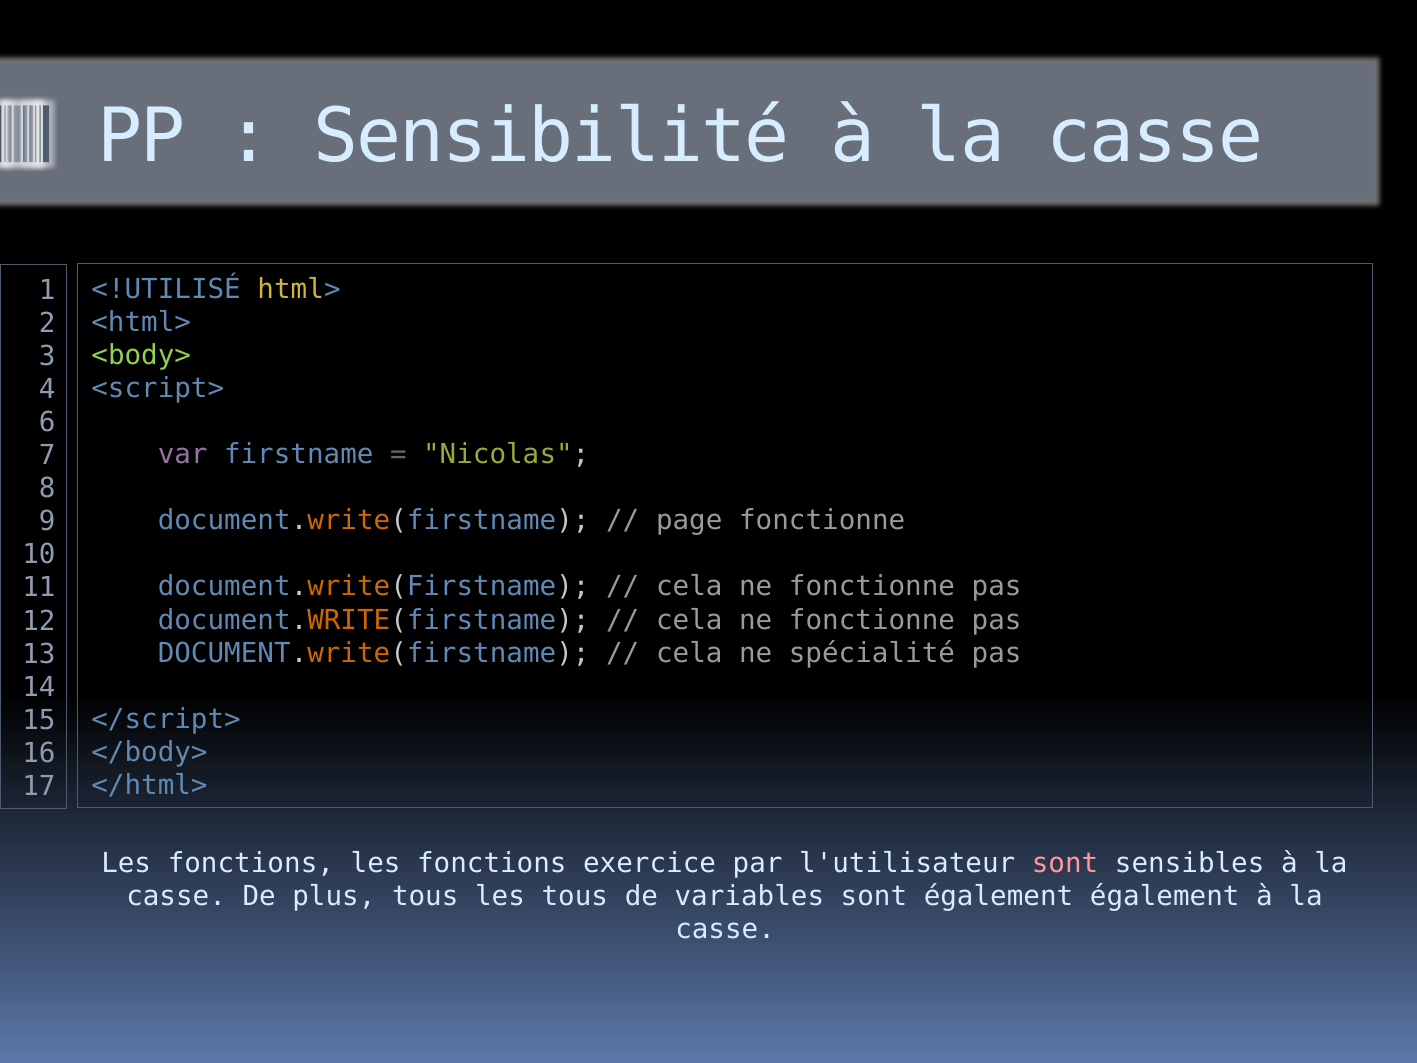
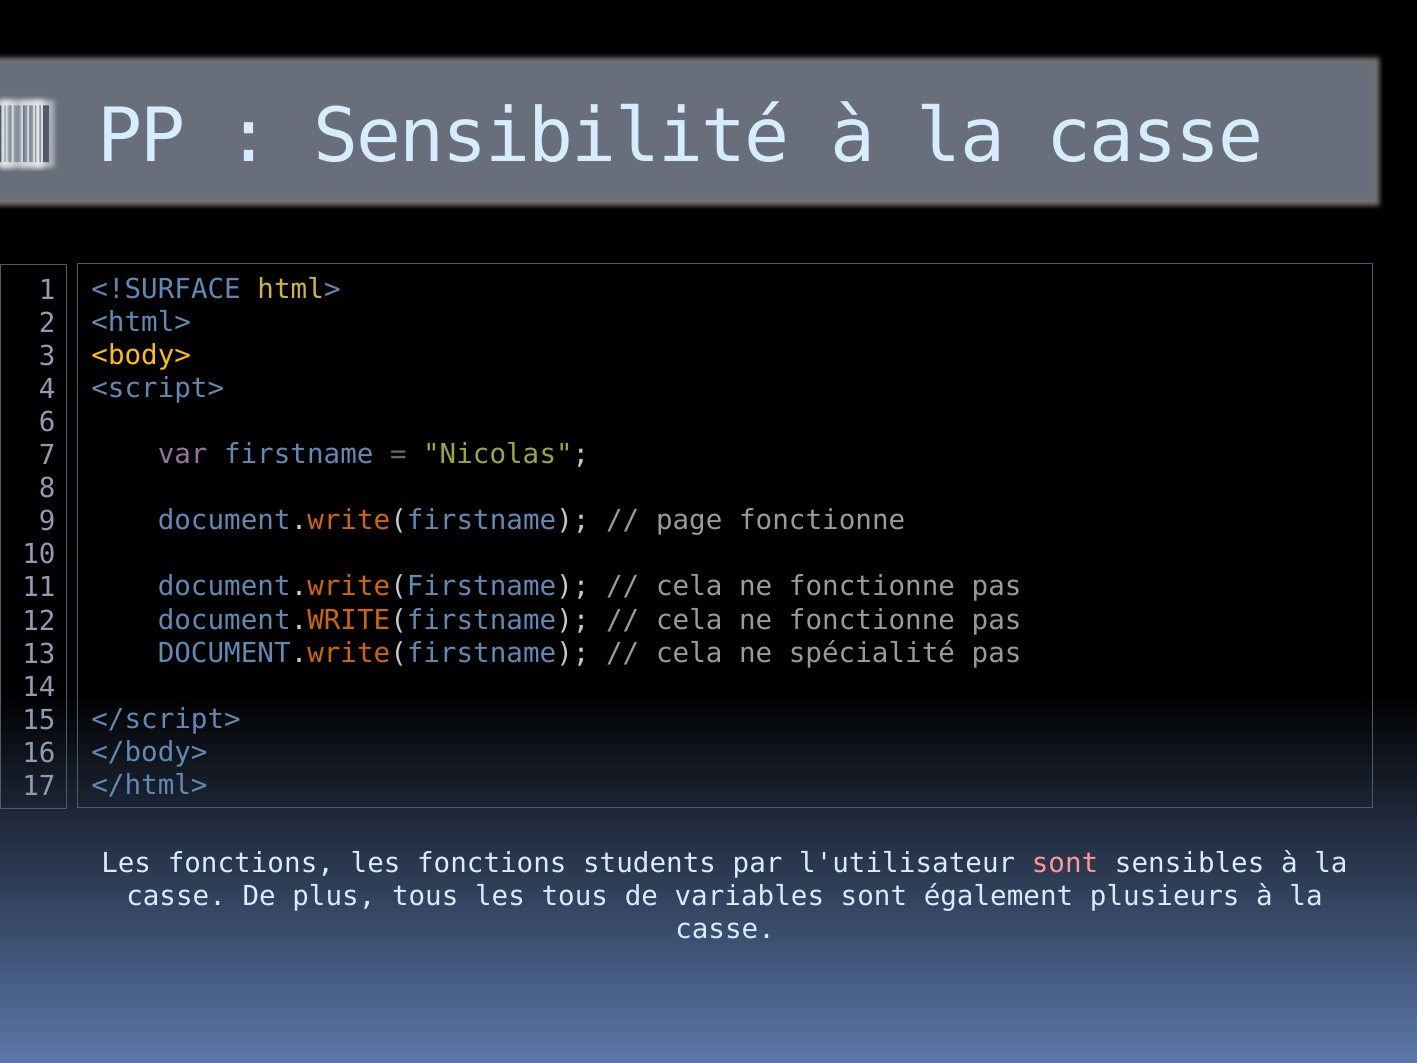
<!UTILISÉ: <!UTILISÉ -> <!SURFACE
<body> colour: light green -> yellow
exercice: exercice -> students
également également: également -> plusieurs
